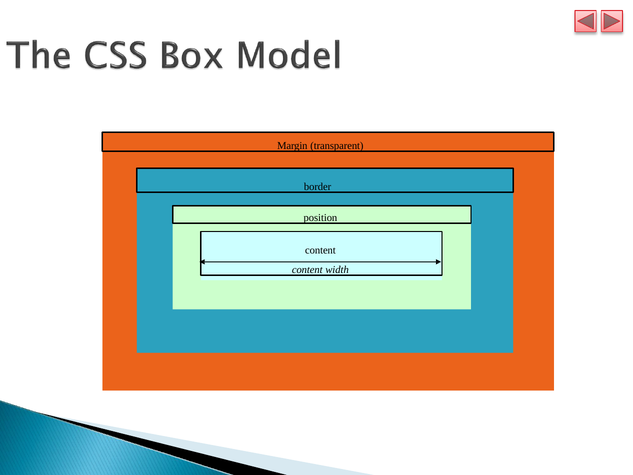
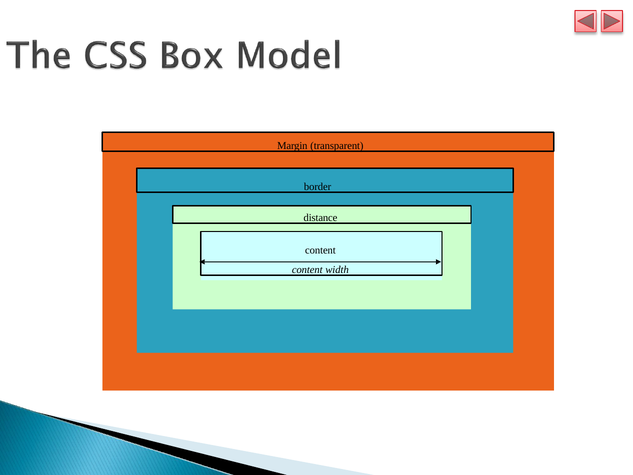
position: position -> distance
